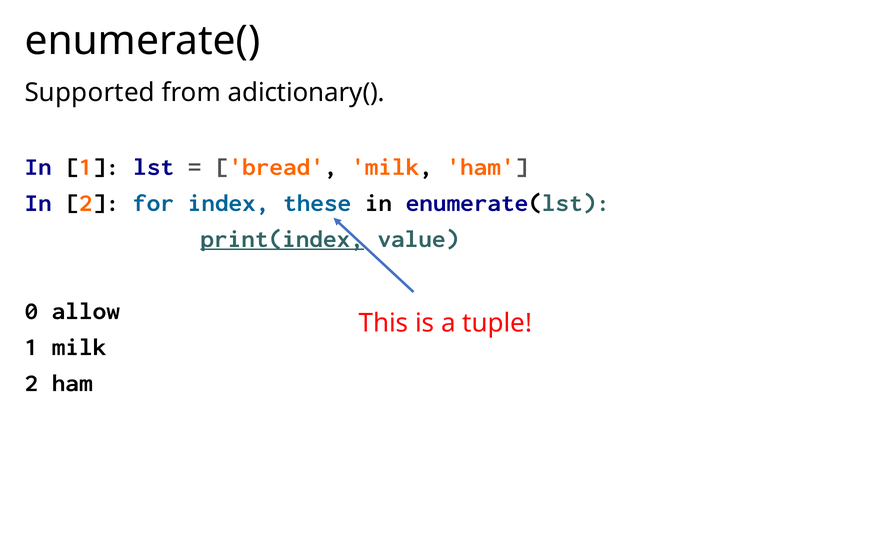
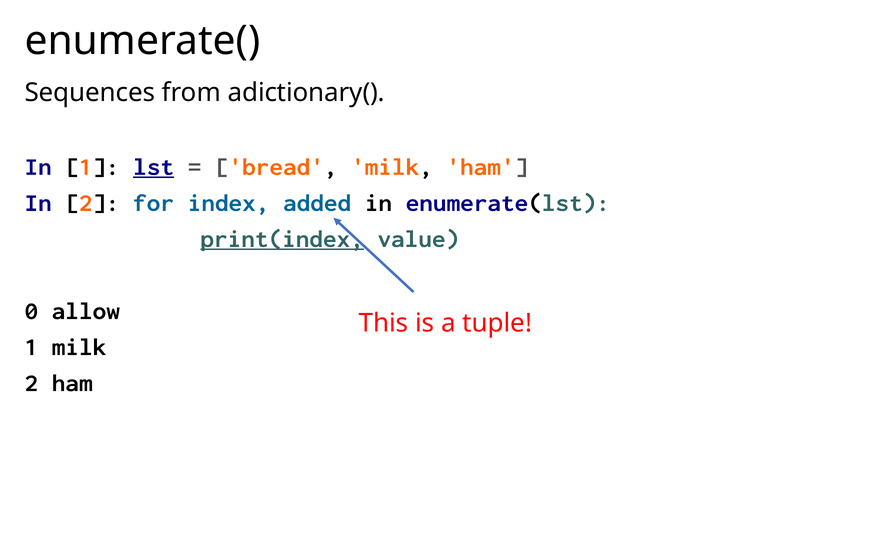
Supported: Supported -> Sequences
lst underline: none -> present
these: these -> added
